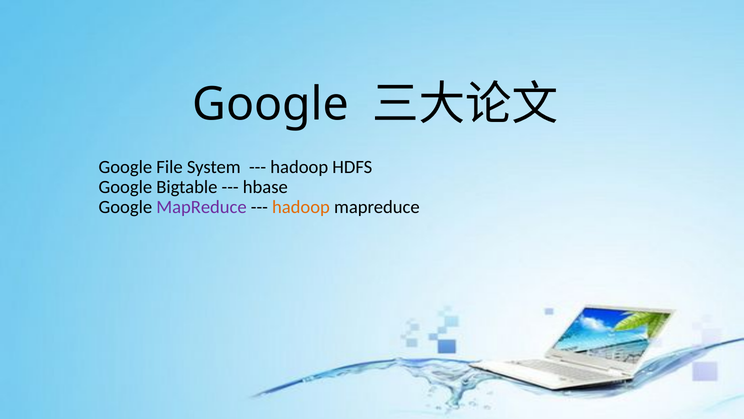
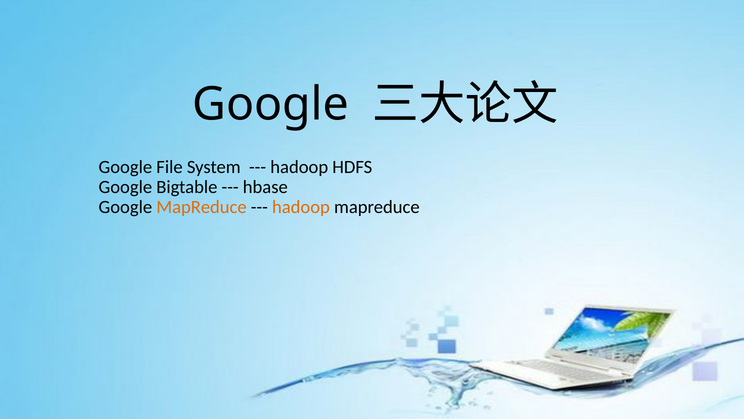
MapReduce at (201, 207) colour: purple -> orange
